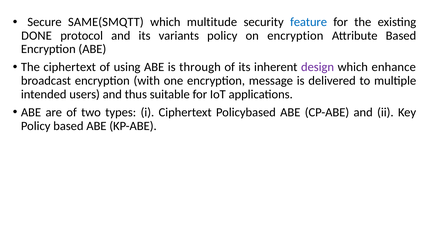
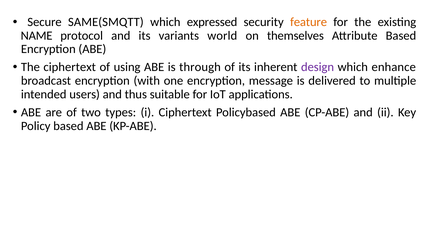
multitude: multitude -> expressed
feature colour: blue -> orange
DONE: DONE -> NAME
variants policy: policy -> world
on encryption: encryption -> themselves
